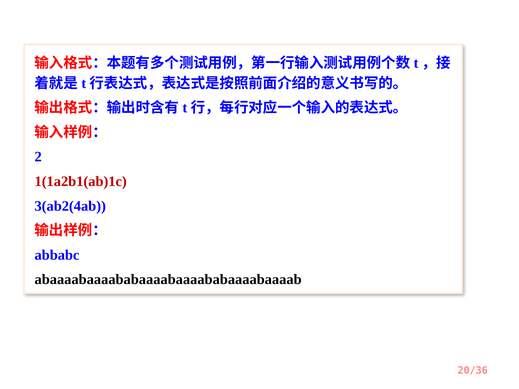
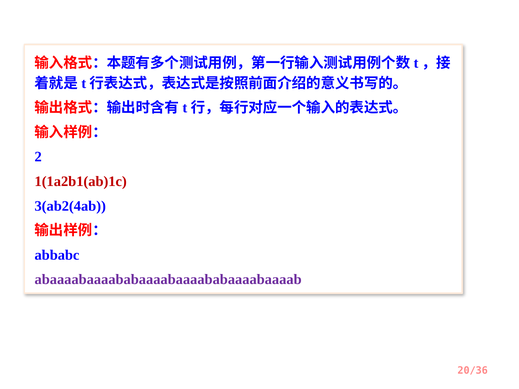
abaaaabaaaababaaaabaaaababaaaabaaaab colour: black -> purple
